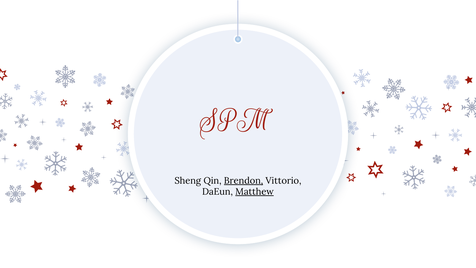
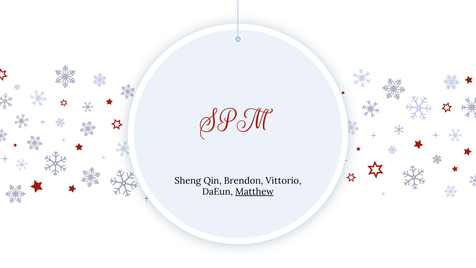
Brendon underline: present -> none
